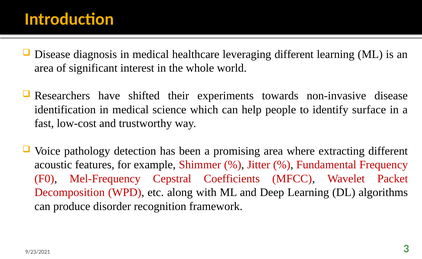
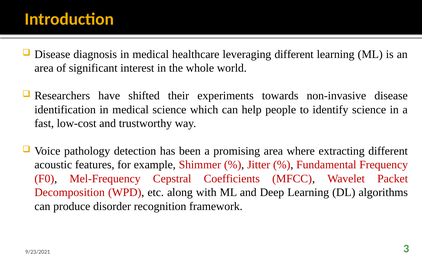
identify surface: surface -> science
